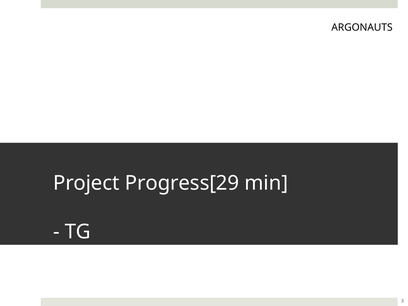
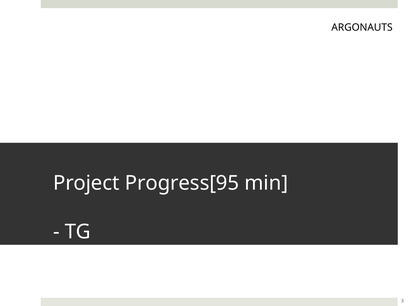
Progress[29: Progress[29 -> Progress[95
